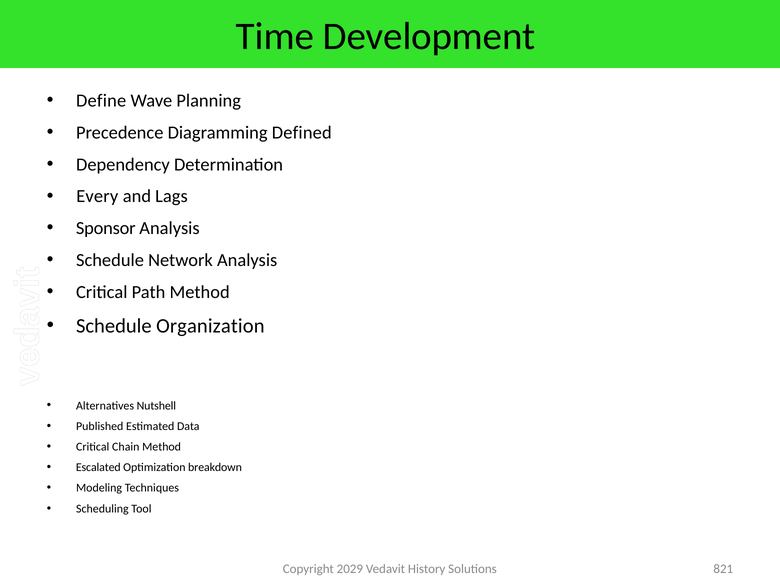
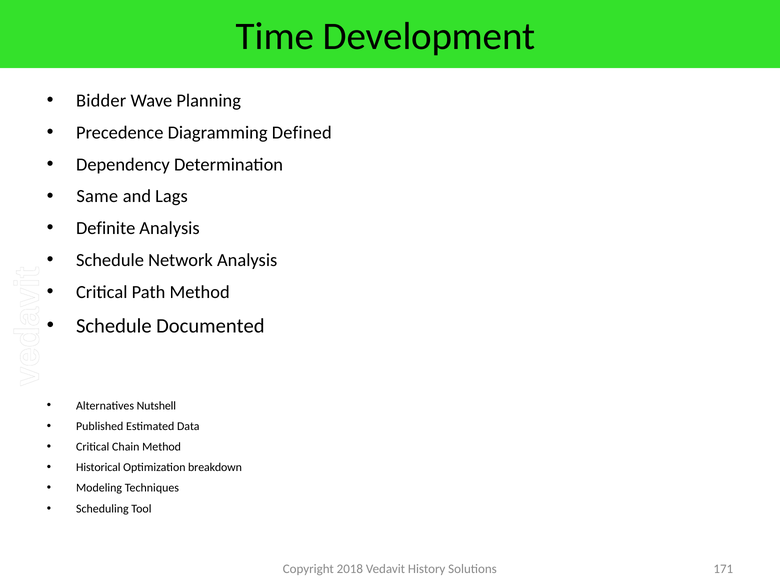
Define: Define -> Bidder
Every: Every -> Same
Sponsor: Sponsor -> Definite
Organization: Organization -> Documented
Escalated: Escalated -> Historical
2029: 2029 -> 2018
821: 821 -> 171
